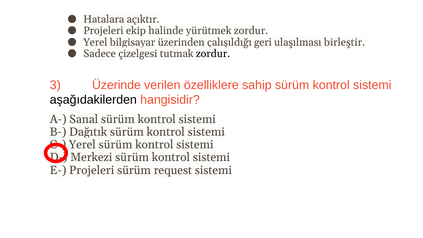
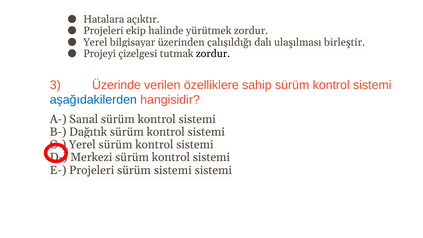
geri: geri -> dalı
Sadece: Sadece -> Projeyi
aşağıdakilerden colour: black -> blue
sürüm request: request -> sistemi
